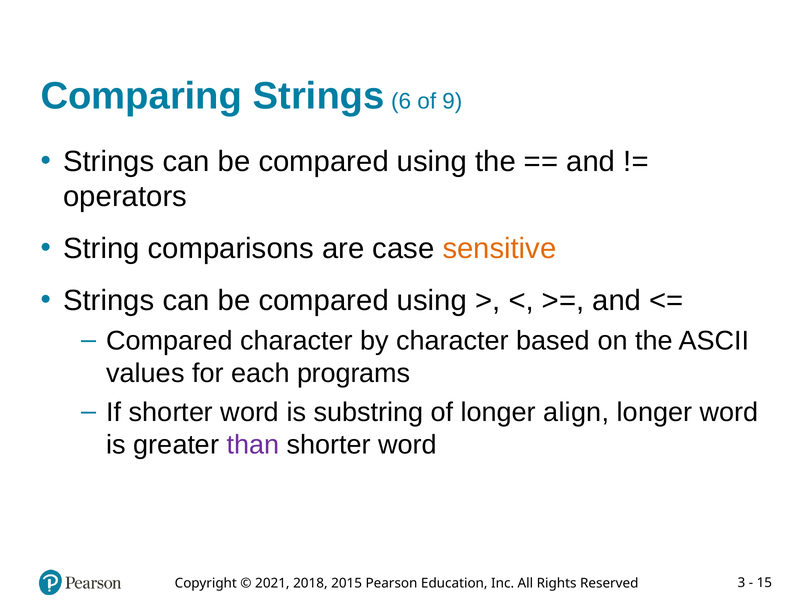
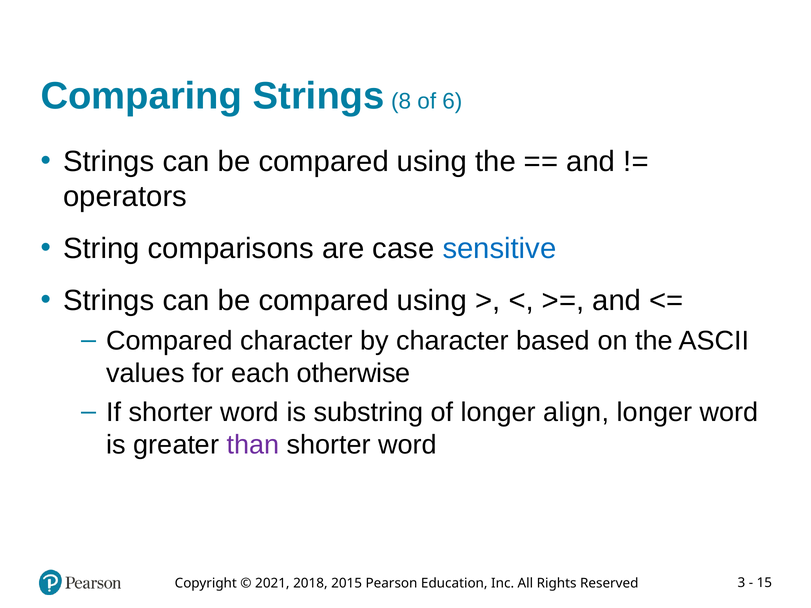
6: 6 -> 8
9: 9 -> 6
sensitive colour: orange -> blue
programs: programs -> otherwise
